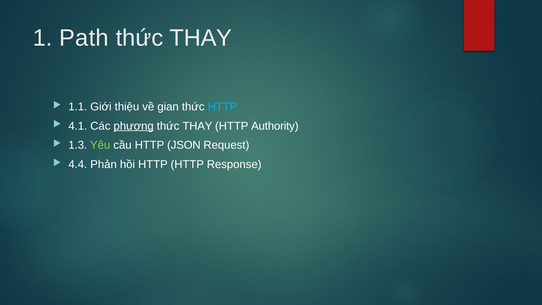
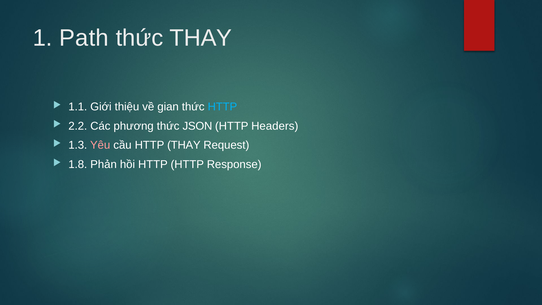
4.1: 4.1 -> 2.2
phương underline: present -> none
THAY at (197, 126): THAY -> JSON
Authority: Authority -> Headers
Yêu colour: light green -> pink
HTTP JSON: JSON -> THAY
4.4: 4.4 -> 1.8
